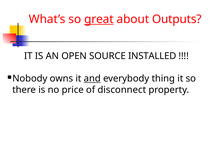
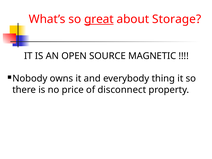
Outputs: Outputs -> Storage
INSTALLED: INSTALLED -> MAGNETIC
and underline: present -> none
